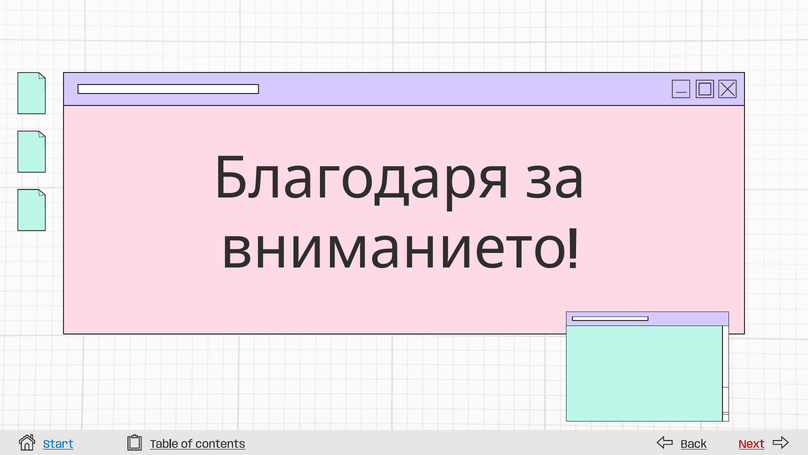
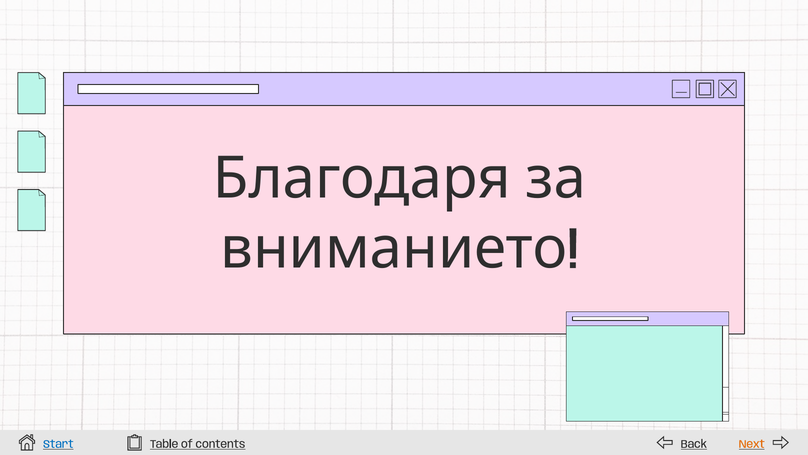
Next colour: red -> orange
